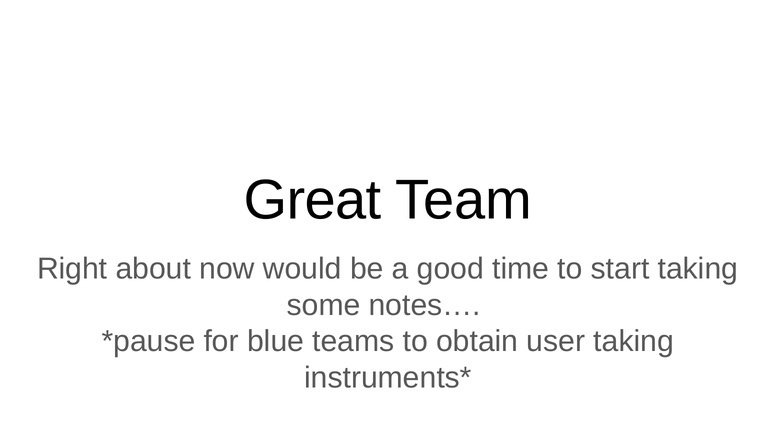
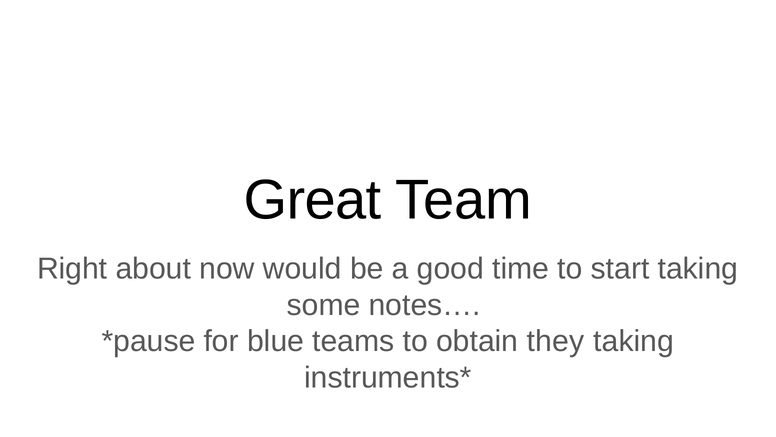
user: user -> they
